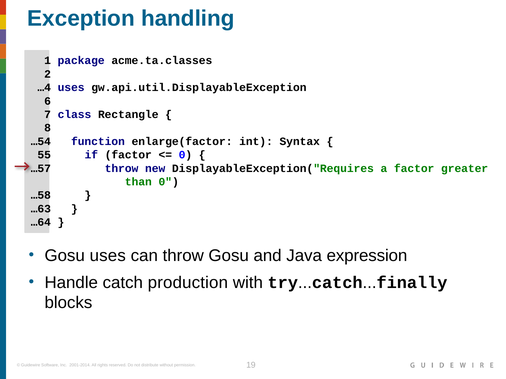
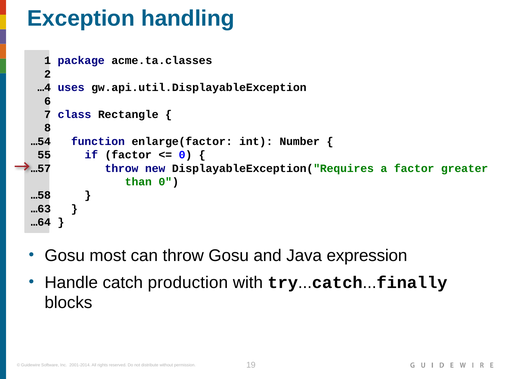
Syntax: Syntax -> Number
Gosu uses: uses -> most
